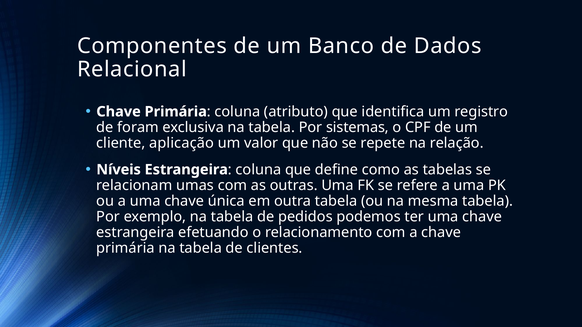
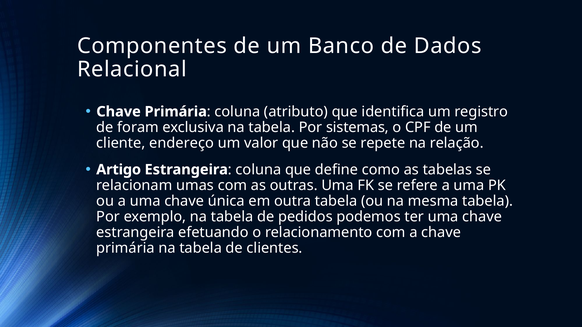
aplicação: aplicação -> endereço
Níveis: Níveis -> Artigo
